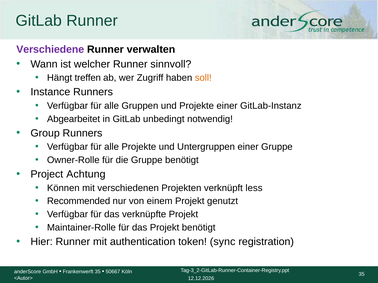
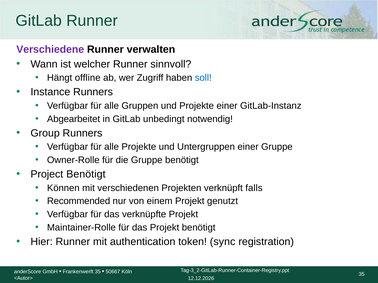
treffen: treffen -> offline
soll colour: orange -> blue
Project Achtung: Achtung -> Benötigt
less: less -> falls
